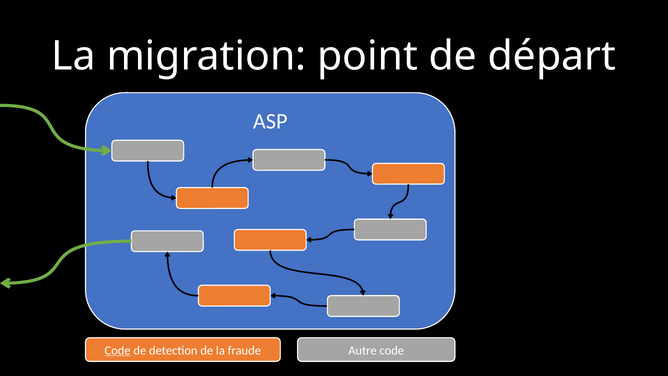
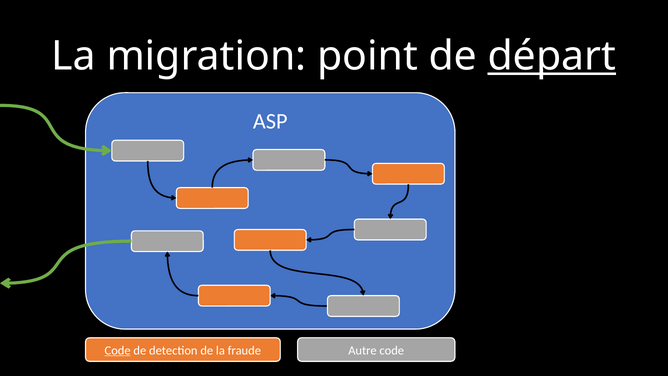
départ underline: none -> present
